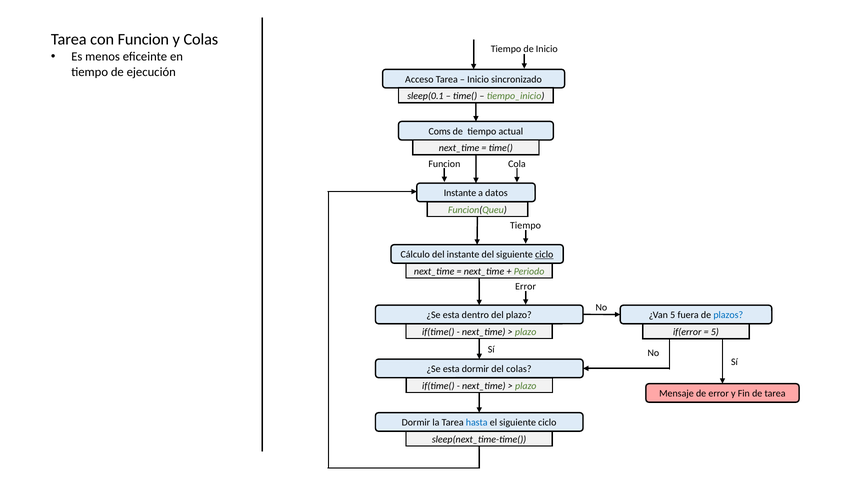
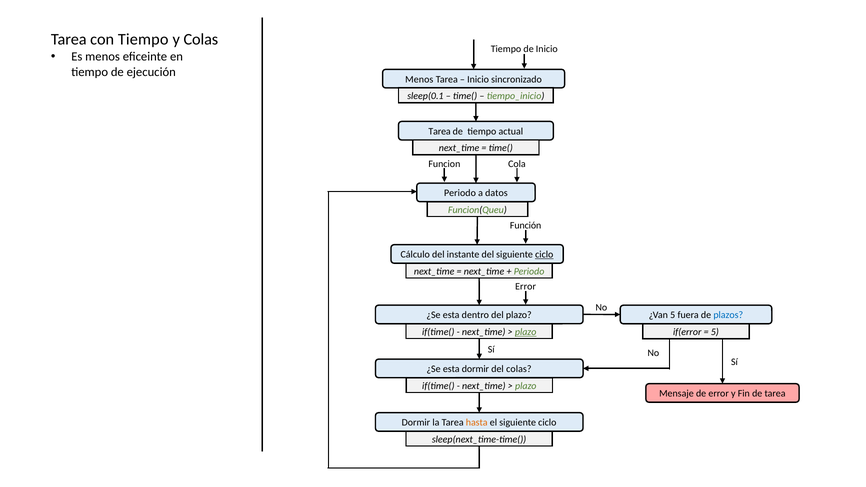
con Funcion: Funcion -> Tiempo
Acceso at (419, 79): Acceso -> Menos
Coms at (440, 131): Coms -> Tarea
Instante at (460, 193): Instante -> Periodo
Tiempo at (526, 225): Tiempo -> Función
plazo at (526, 332) underline: none -> present
hasta colour: blue -> orange
